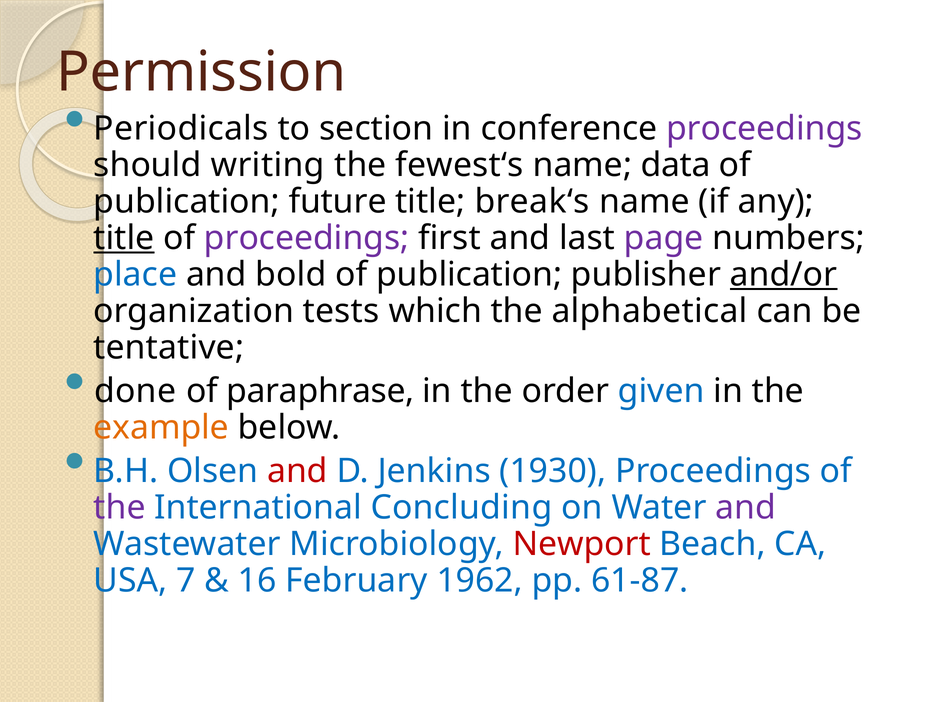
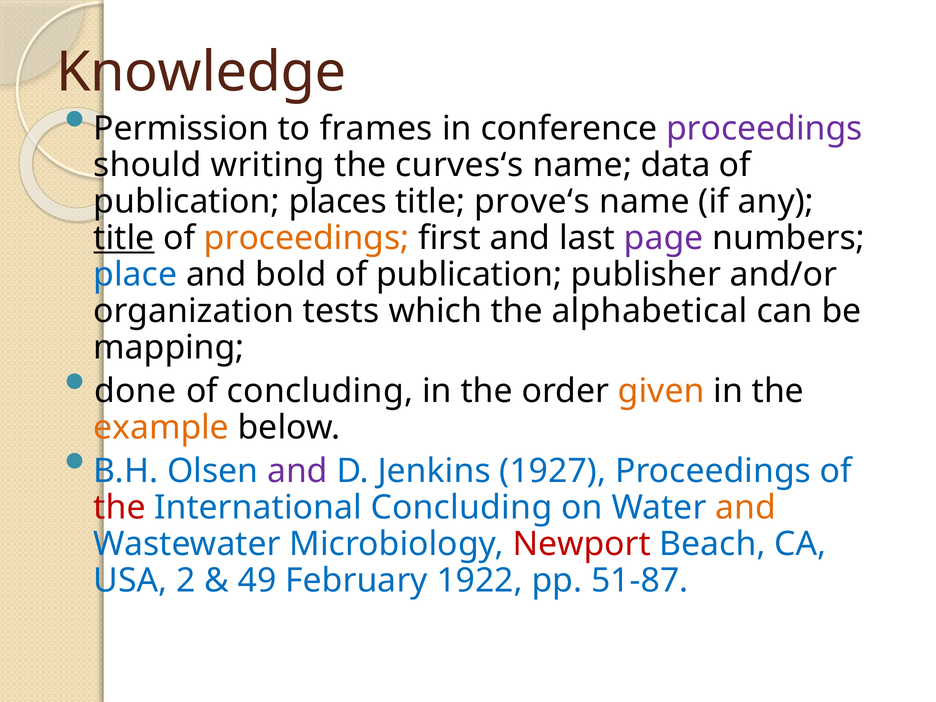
Permission: Permission -> Knowledge
Periodicals: Periodicals -> Permission
section: section -> frames
fewest‘s: fewest‘s -> curves‘s
future: future -> places
break‘s: break‘s -> prove‘s
proceedings at (307, 238) colour: purple -> orange
and/or underline: present -> none
tentative: tentative -> mapping
of paraphrase: paraphrase -> concluding
given colour: blue -> orange
and at (297, 471) colour: red -> purple
1930: 1930 -> 1927
the at (120, 507) colour: purple -> red
and at (746, 507) colour: purple -> orange
7: 7 -> 2
16: 16 -> 49
1962: 1962 -> 1922
61-87: 61-87 -> 51-87
